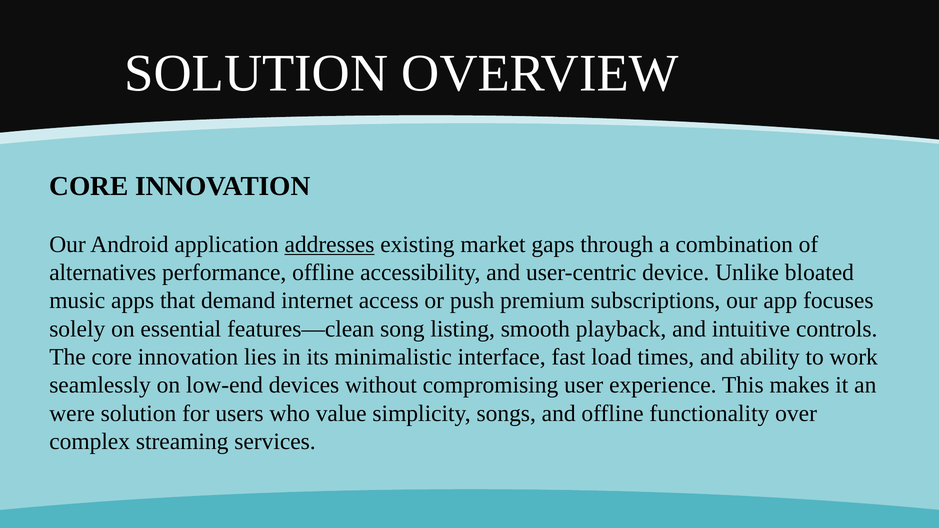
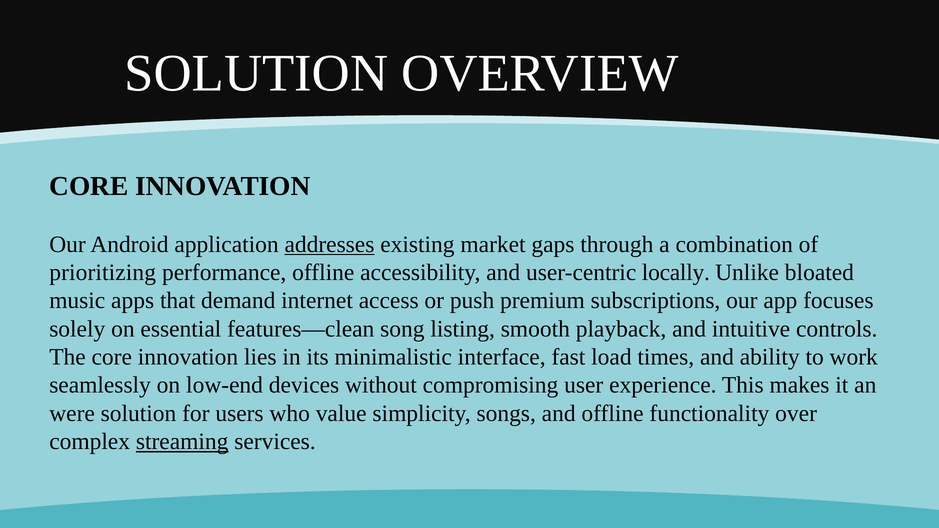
alternatives: alternatives -> prioritizing
device: device -> locally
streaming underline: none -> present
